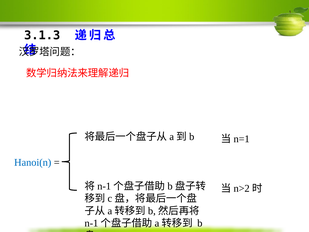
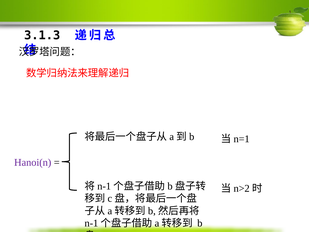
Hanoi(n colour: blue -> purple
